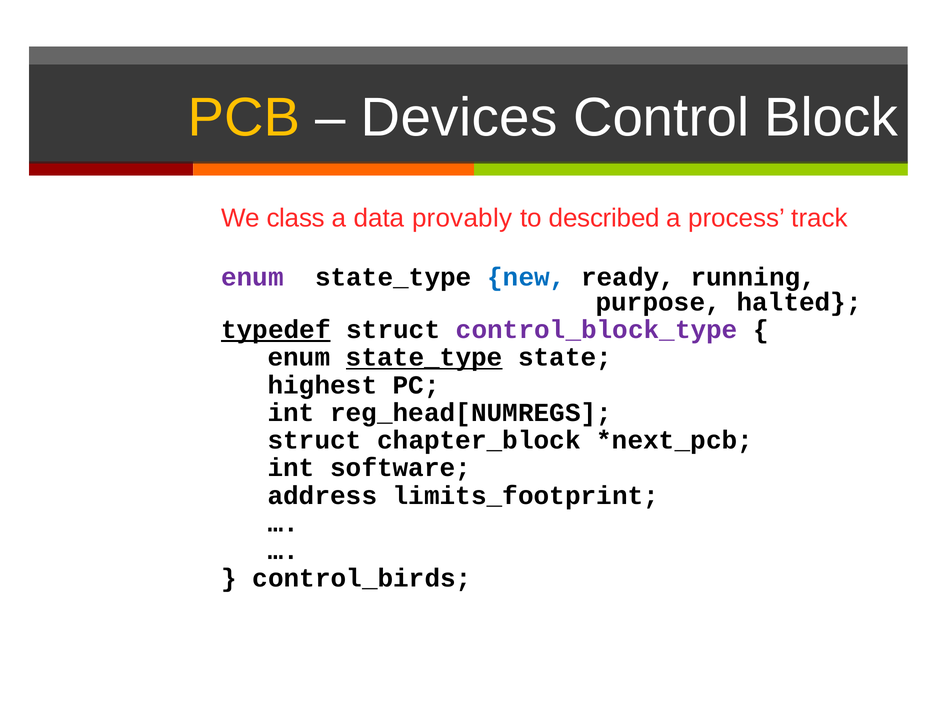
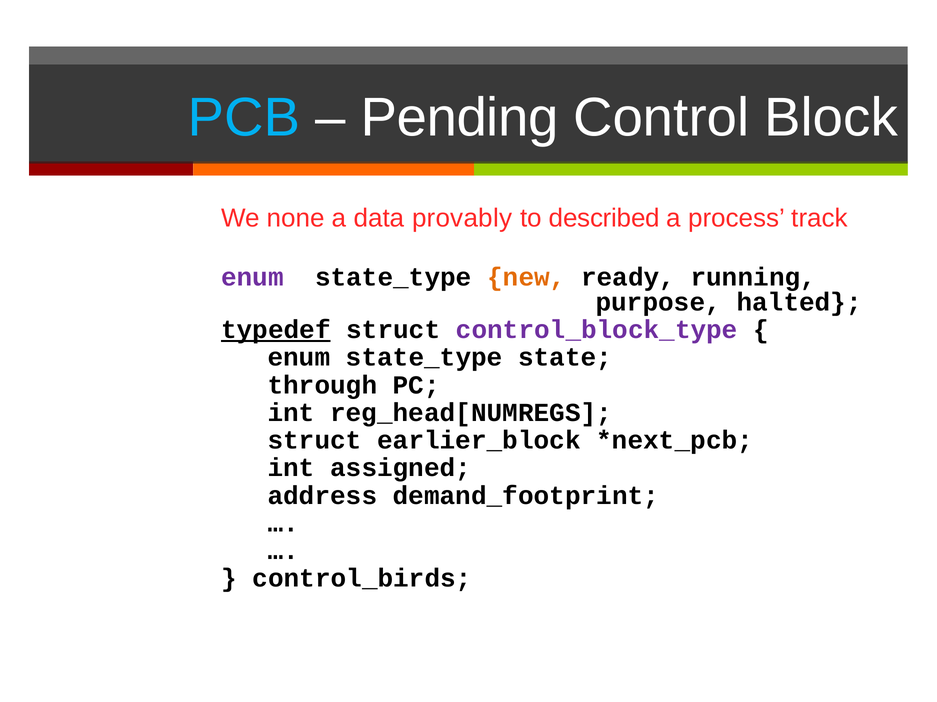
PCB colour: yellow -> light blue
Devices: Devices -> Pending
class: class -> none
new colour: blue -> orange
state_type at (424, 358) underline: present -> none
highest: highest -> through
chapter_block: chapter_block -> earlier_block
software: software -> assigned
limits_footprint: limits_footprint -> demand_footprint
